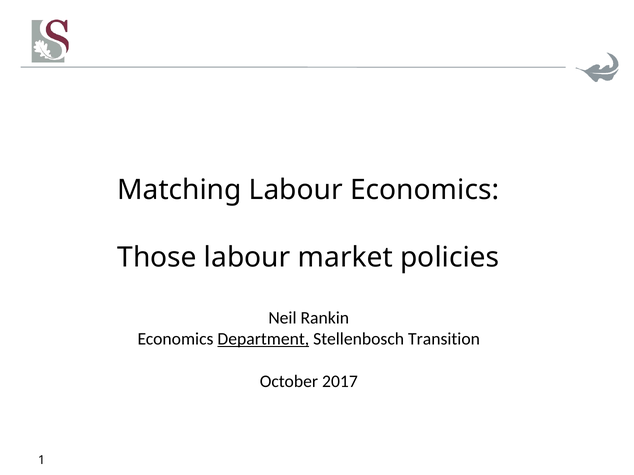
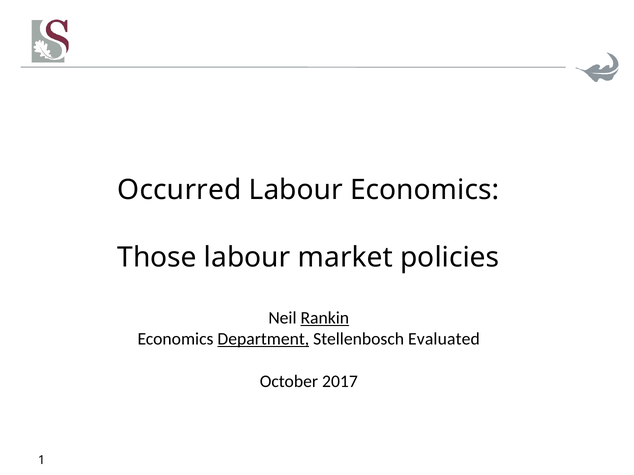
Matching: Matching -> Occurred
Rankin underline: none -> present
Transition: Transition -> Evaluated
